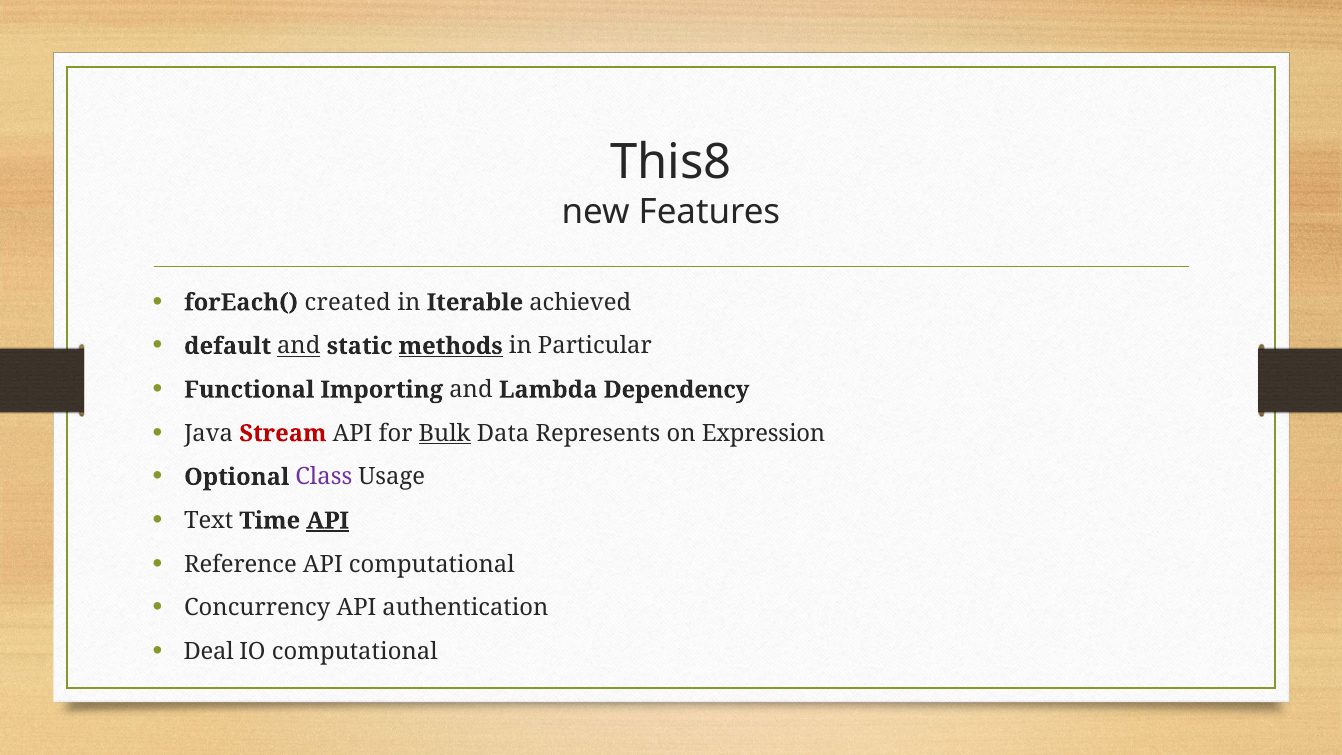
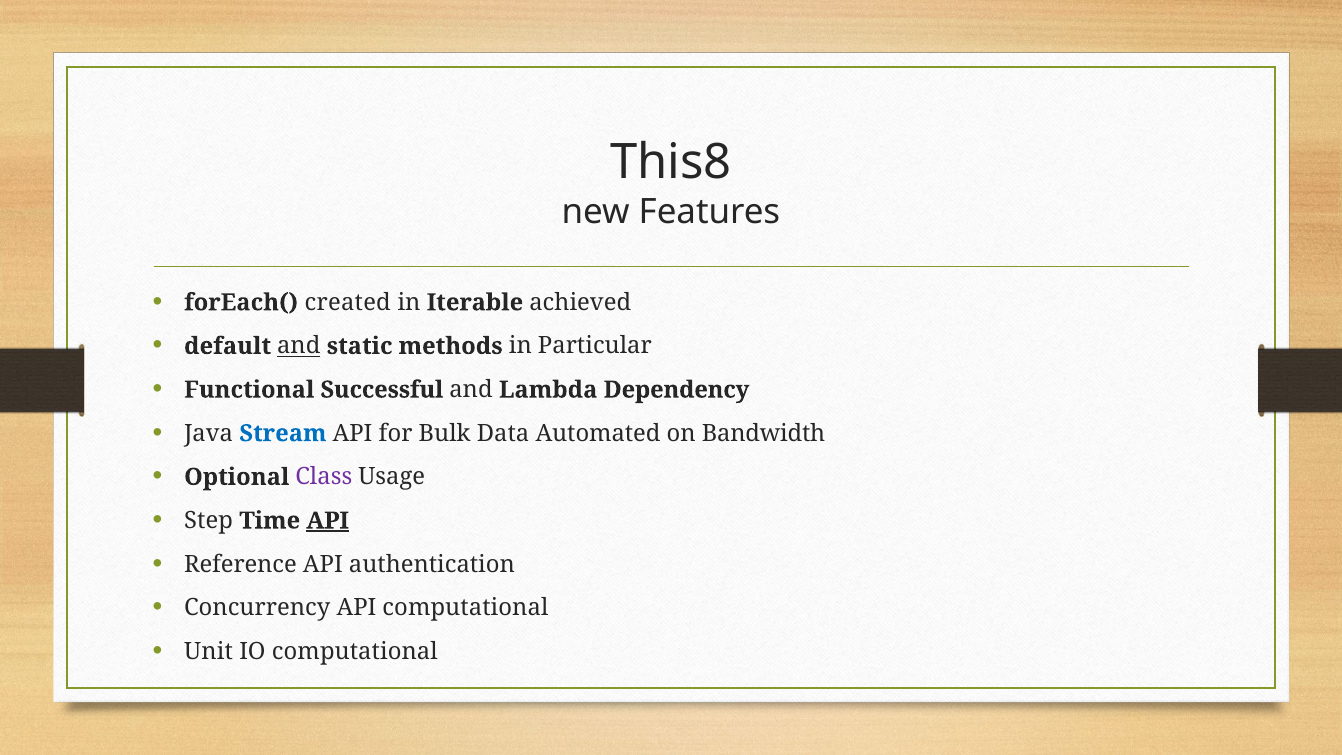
methods underline: present -> none
Importing: Importing -> Successful
Stream colour: red -> blue
Bulk underline: present -> none
Represents: Represents -> Automated
Expression: Expression -> Bandwidth
Text: Text -> Step
API computational: computational -> authentication
API authentication: authentication -> computational
Deal: Deal -> Unit
